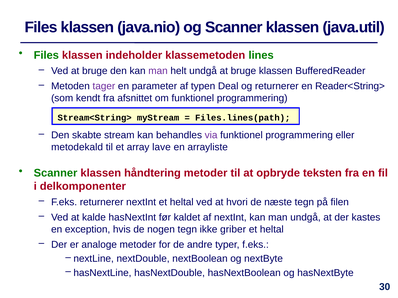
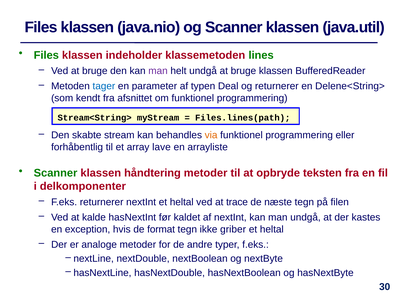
tager colour: purple -> blue
Reader<String>: Reader<String> -> Delene<String>
via colour: purple -> orange
metodekald: metodekald -> forhåbentlig
hvori: hvori -> trace
nogen: nogen -> format
